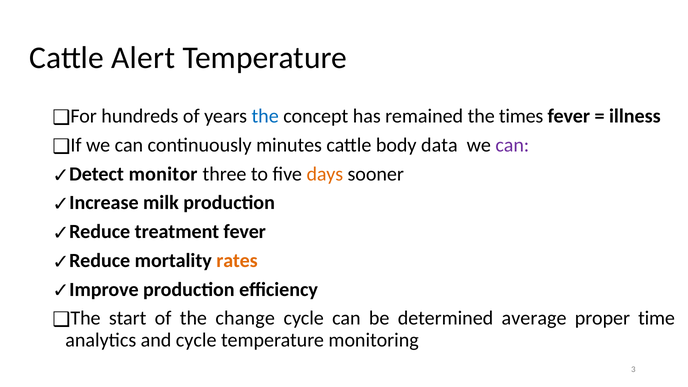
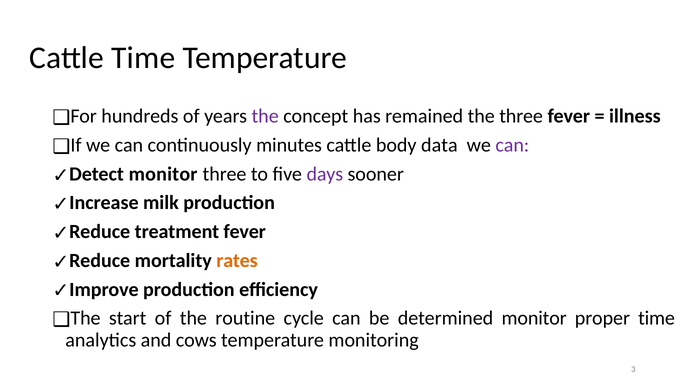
Cattle Alert: Alert -> Time
the at (265, 116) colour: blue -> purple
the times: times -> three
days colour: orange -> purple
change: change -> routine
determined average: average -> monitor
and cycle: cycle -> cows
